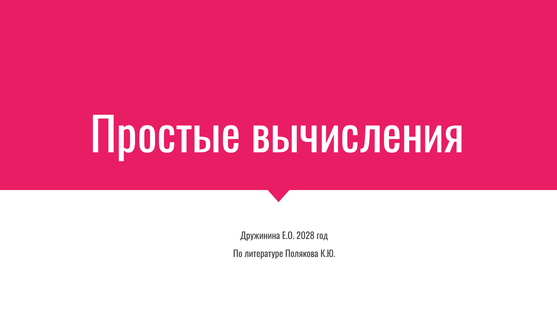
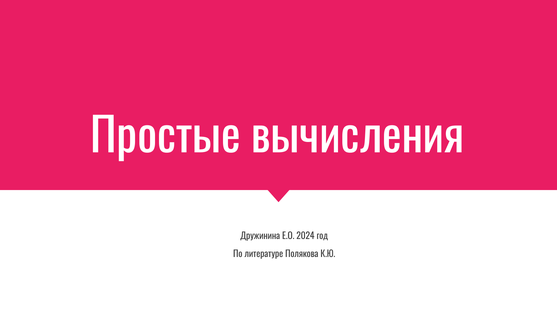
2028: 2028 -> 2024
